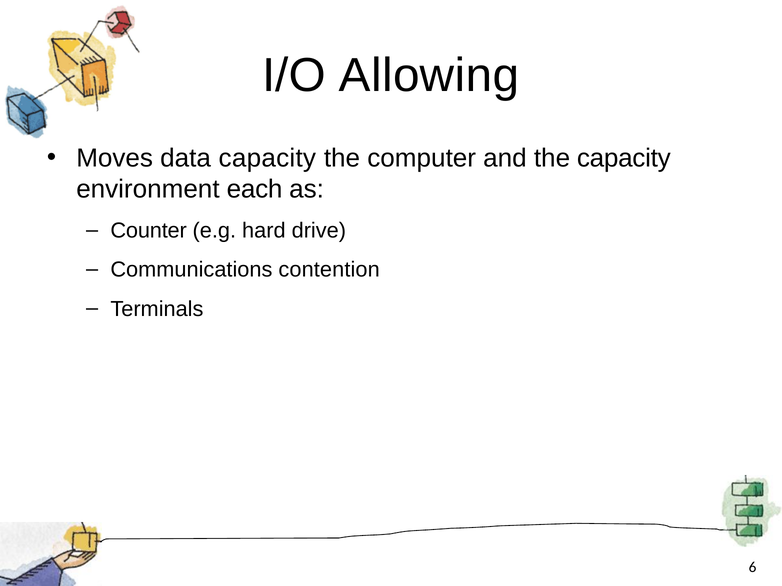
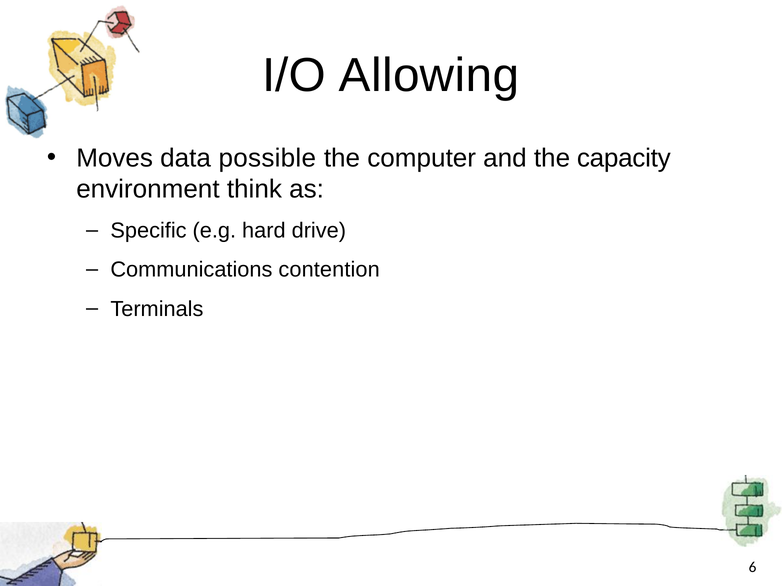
data capacity: capacity -> possible
each: each -> think
Counter: Counter -> Specific
